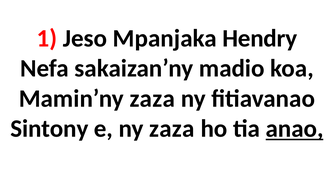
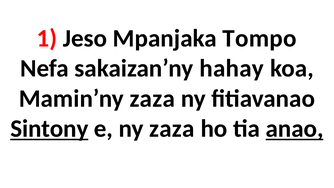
Hendry: Hendry -> Tompo
madio: madio -> hahay
Sintony underline: none -> present
